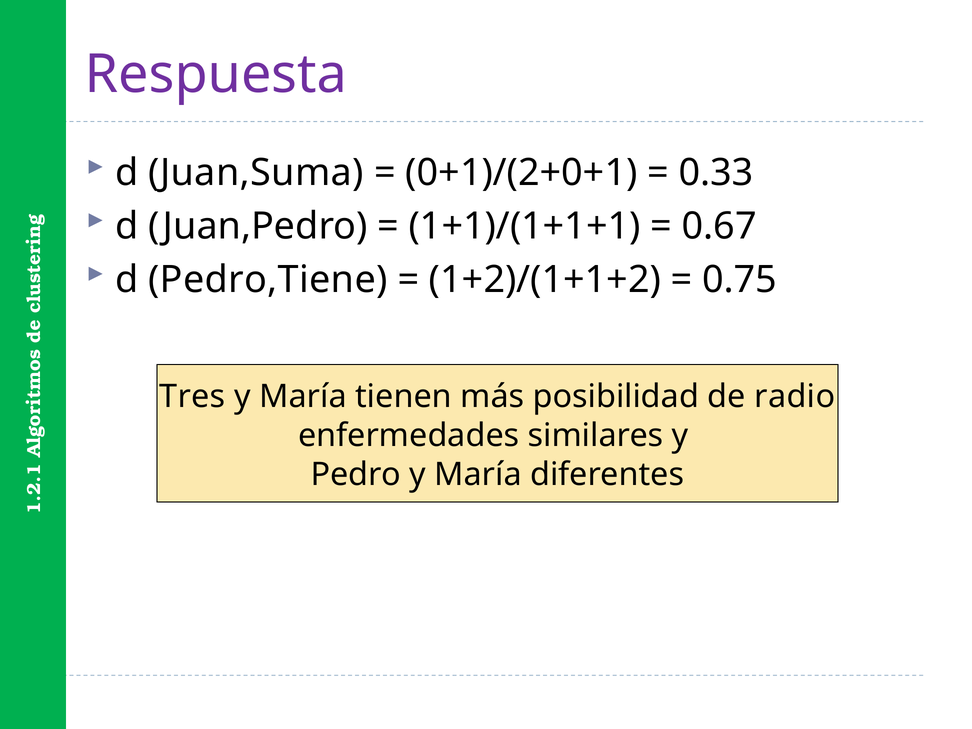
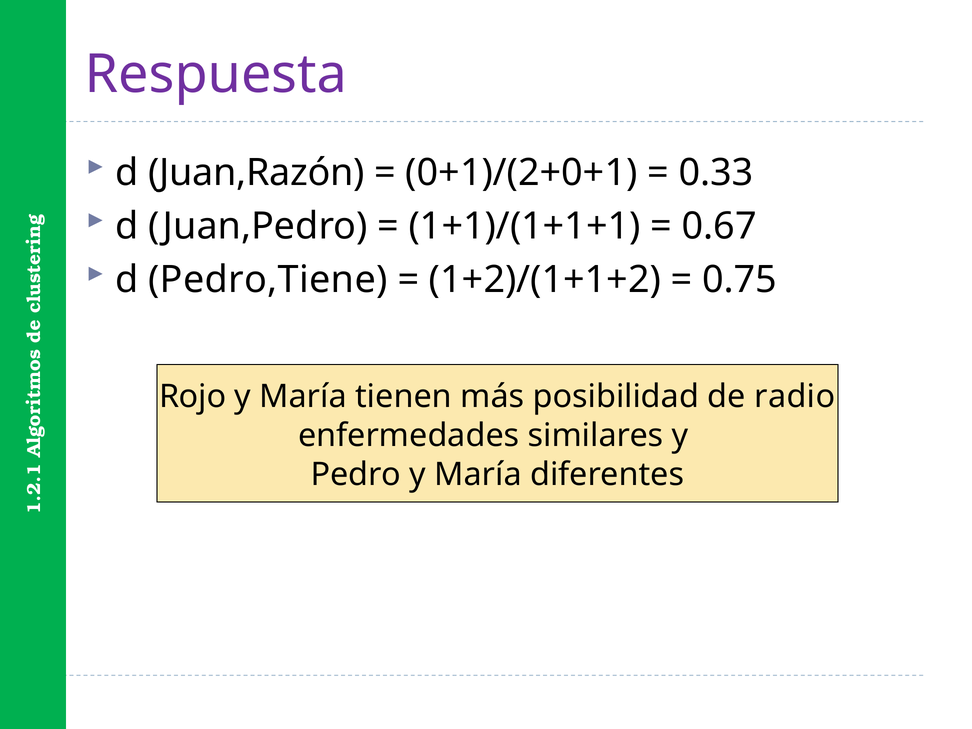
Juan,Suma: Juan,Suma -> Juan,Razón
Tres: Tres -> Rojo
